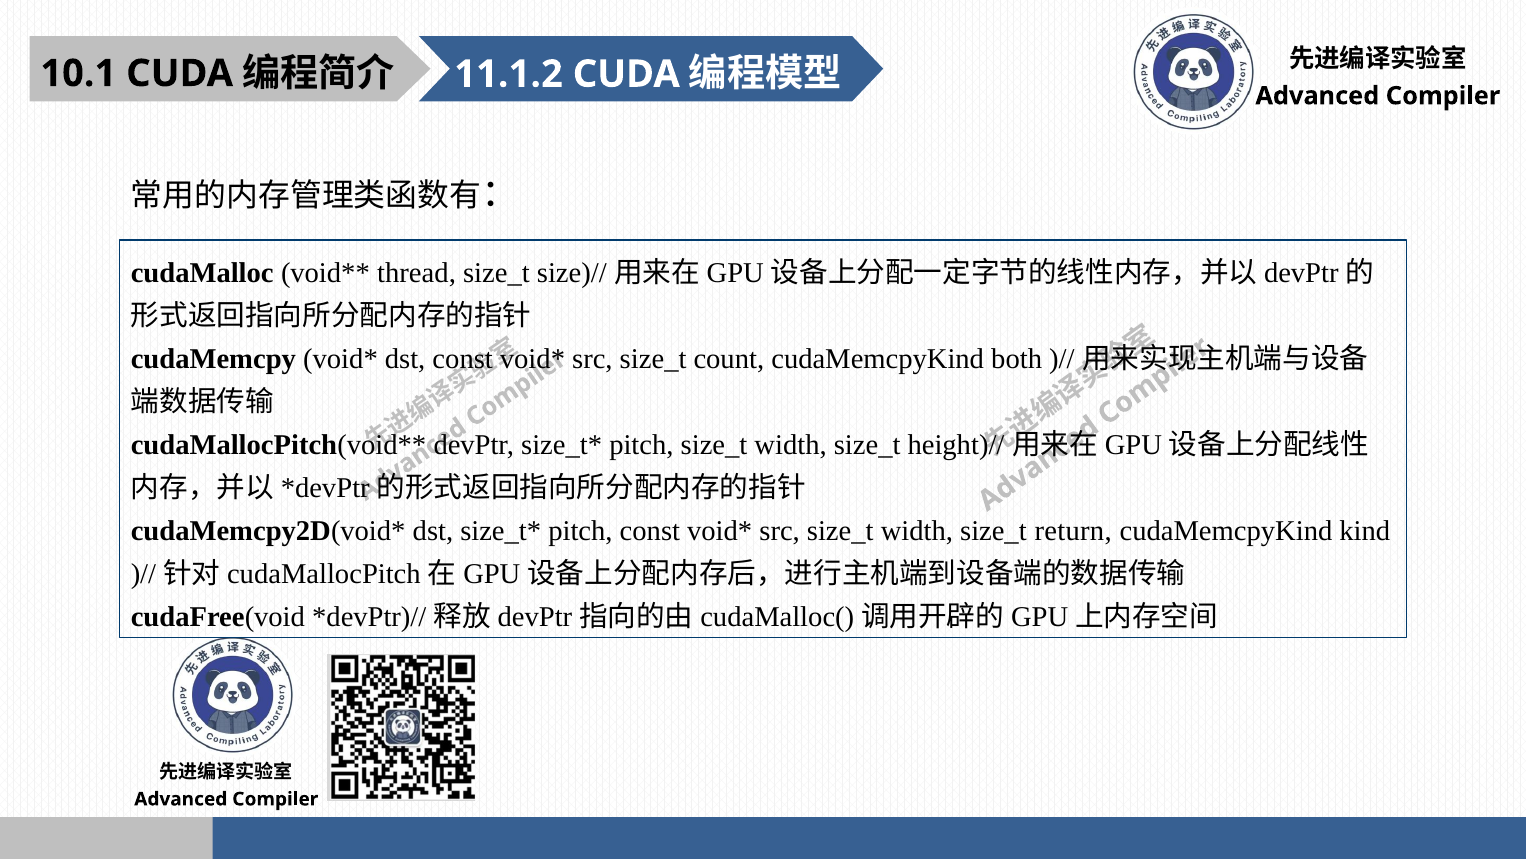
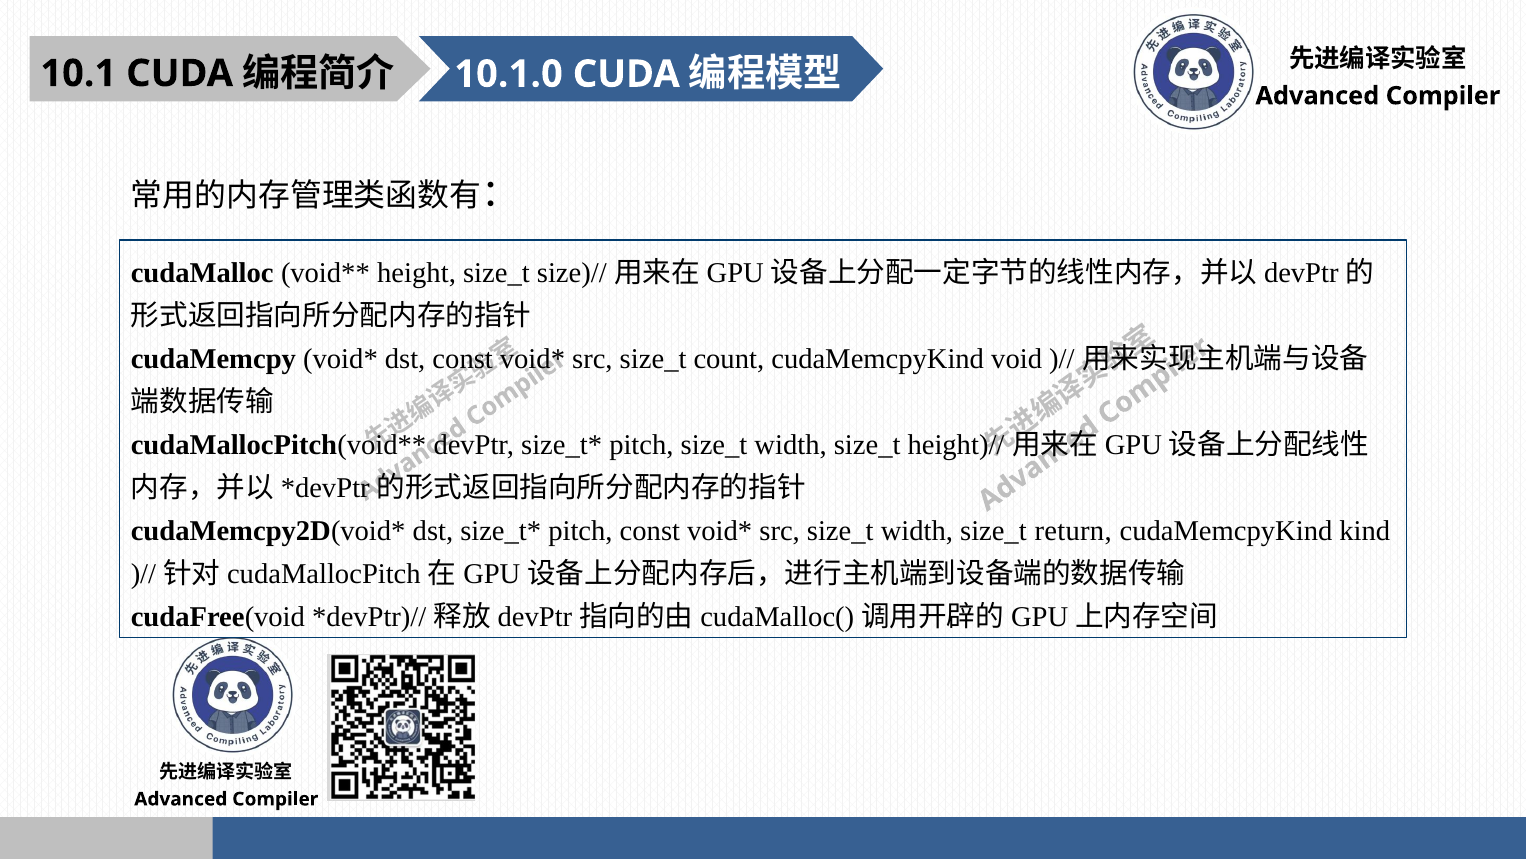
11.1.2: 11.1.2 -> 10.1.0
thread: thread -> height
both: both -> void
